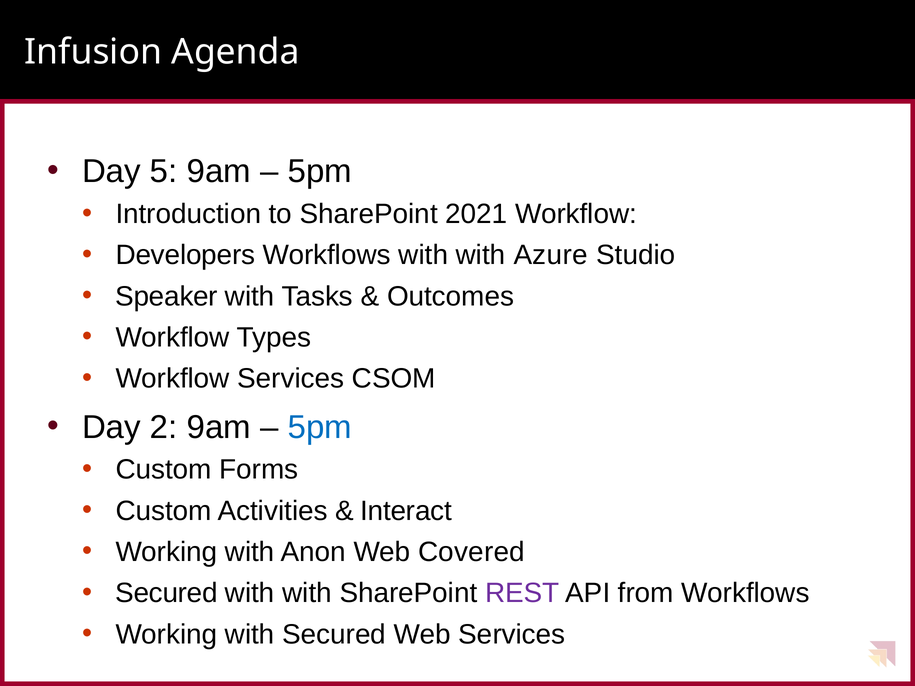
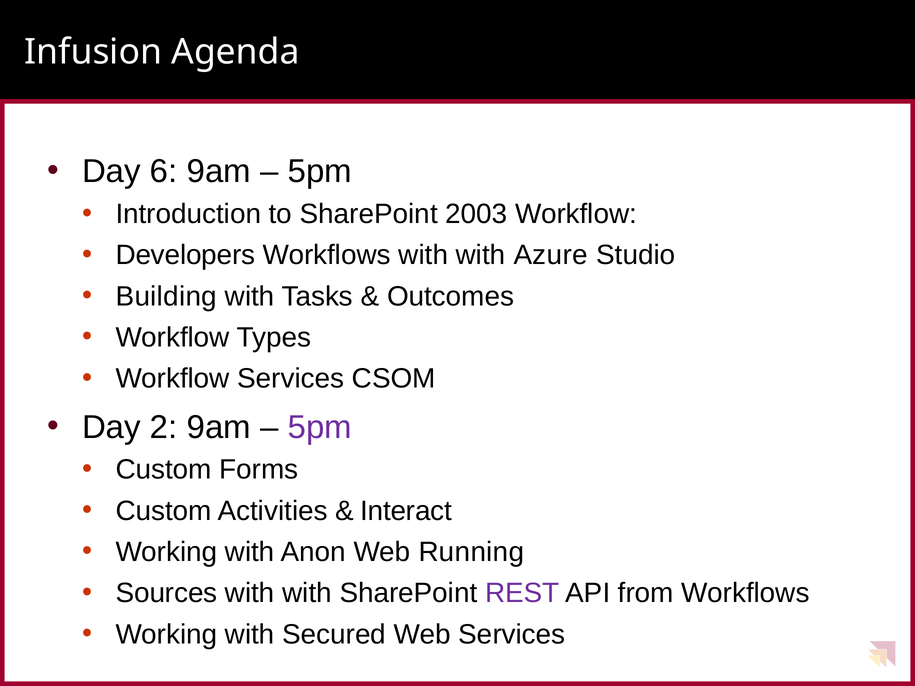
5: 5 -> 6
2021: 2021 -> 2003
Speaker: Speaker -> Building
5pm at (320, 427) colour: blue -> purple
Covered: Covered -> Running
Secured at (167, 593): Secured -> Sources
